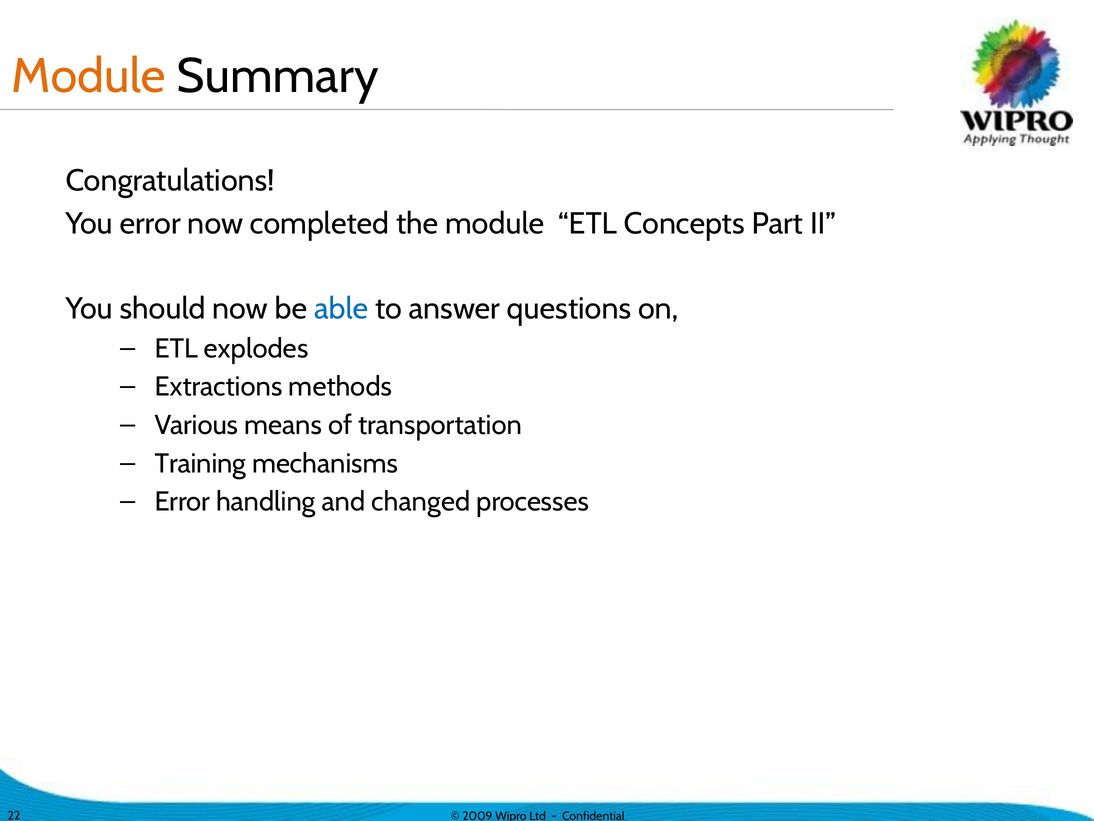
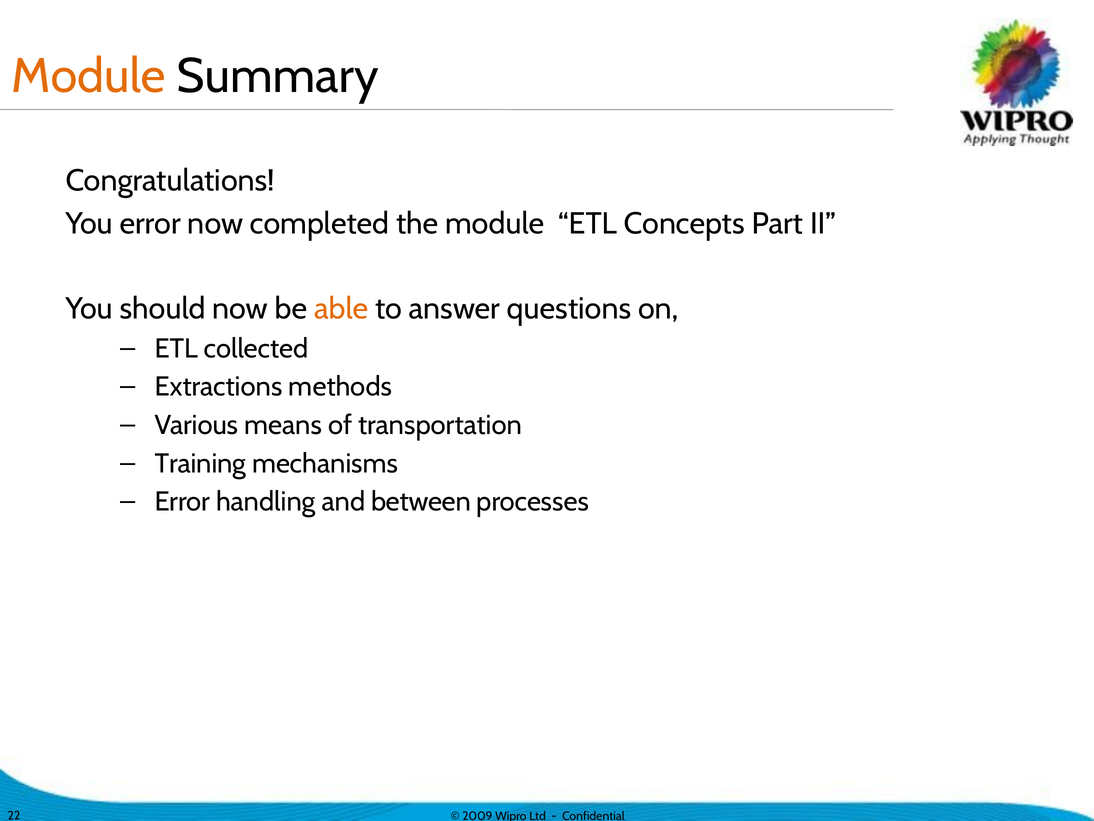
able colour: blue -> orange
explodes: explodes -> collected
changed: changed -> between
